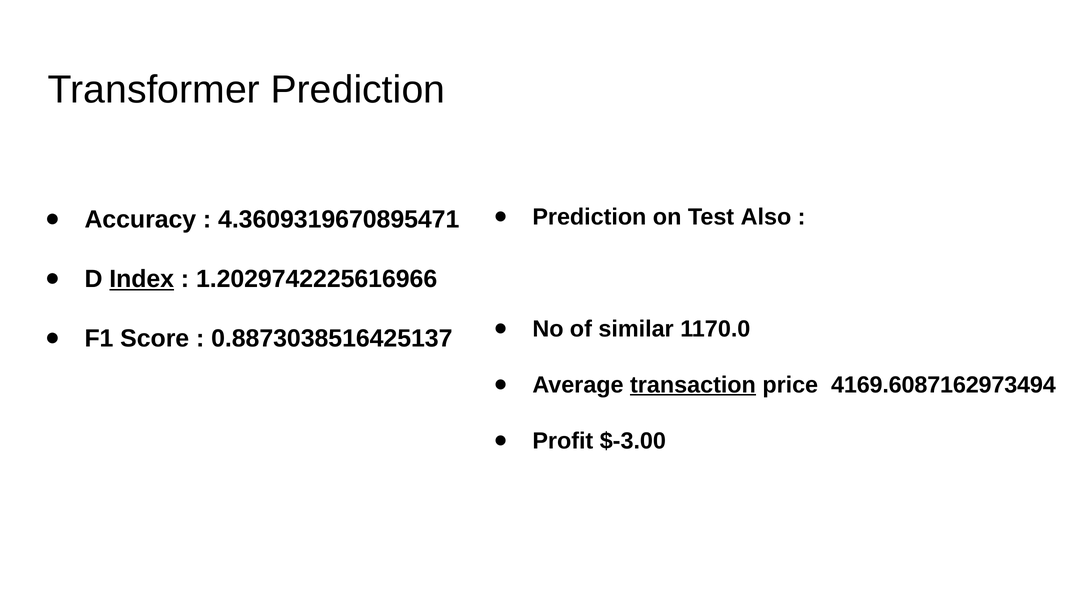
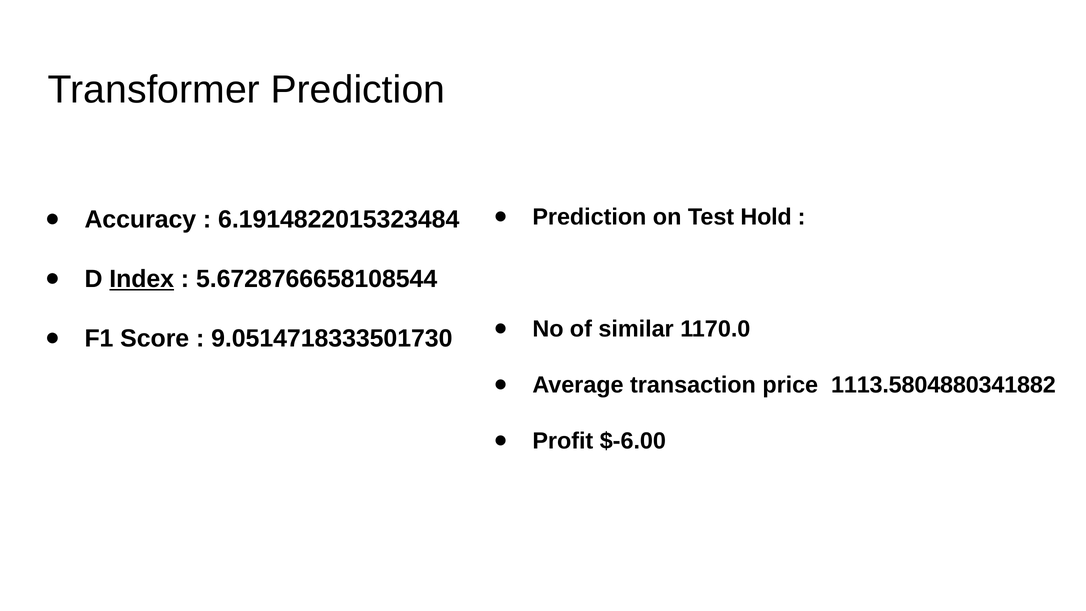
Also: Also -> Hold
4.3609319670895471: 4.3609319670895471 -> 6.1914822015323484
1.2029742225616966: 1.2029742225616966 -> 5.6728766658108544
0.8873038516425137: 0.8873038516425137 -> 9.0514718333501730
transaction underline: present -> none
4169.6087162973494: 4169.6087162973494 -> 1113.5804880341882
$-3.00: $-3.00 -> $-6.00
